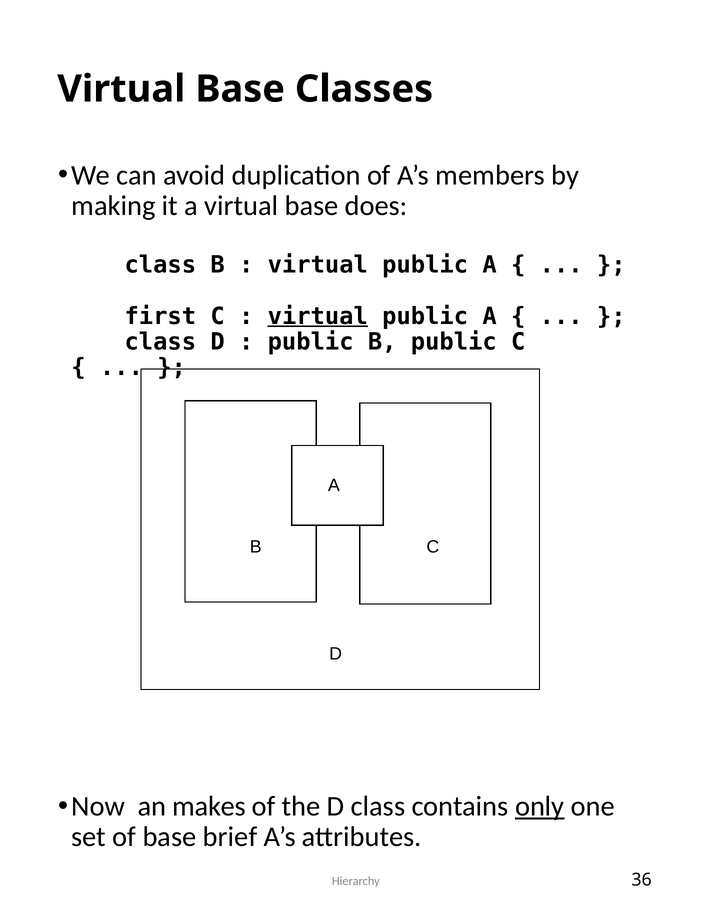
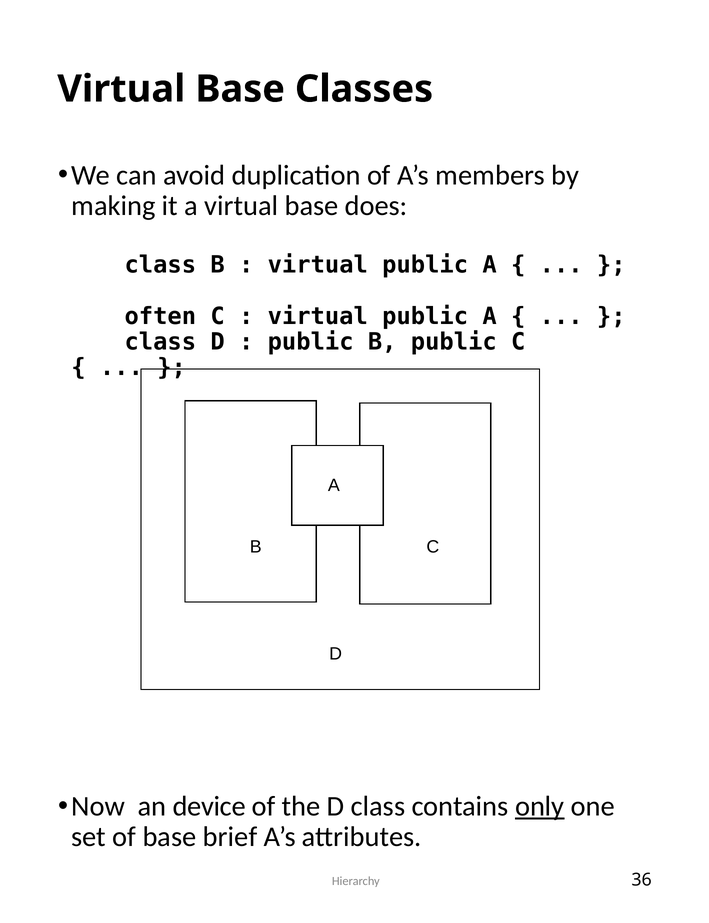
first: first -> often
virtual at (318, 316) underline: present -> none
makes: makes -> device
